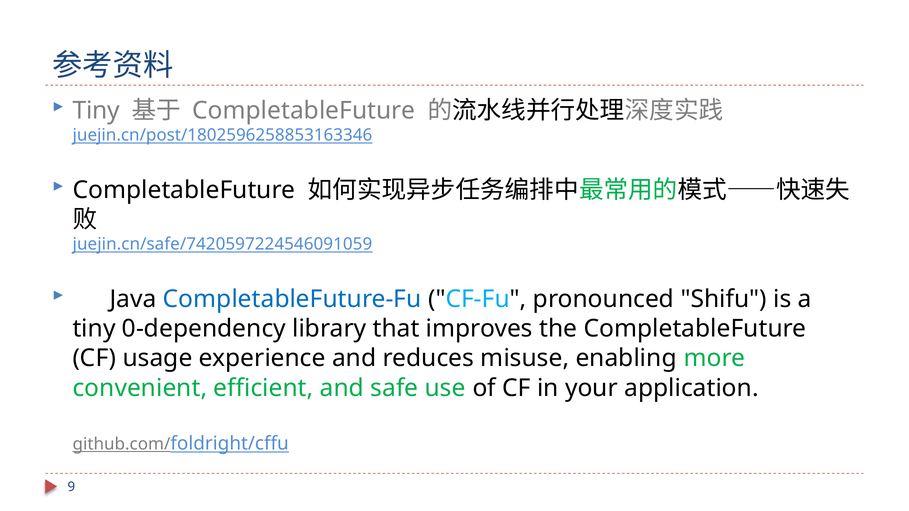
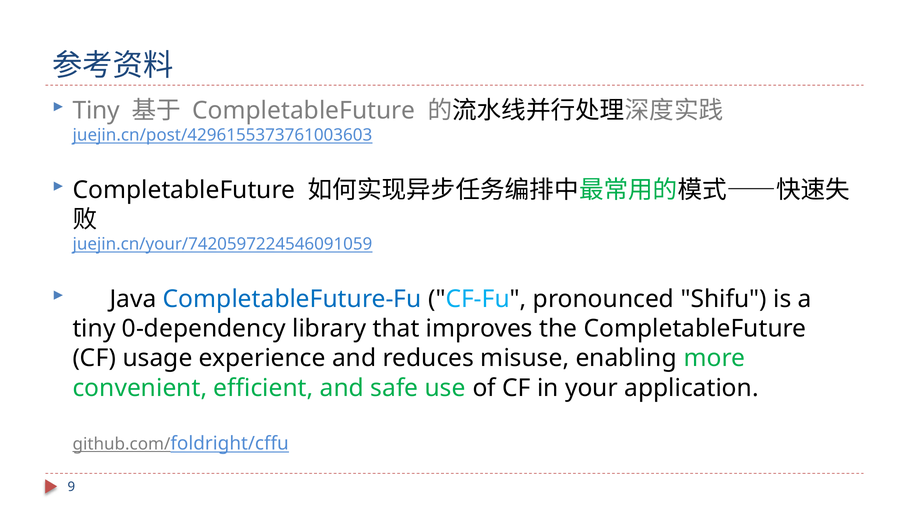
juejin.cn/post/1802596258853163346: juejin.cn/post/1802596258853163346 -> juejin.cn/post/4296155373761003603
juejin.cn/safe/7420597224546091059: juejin.cn/safe/7420597224546091059 -> juejin.cn/your/7420597224546091059
